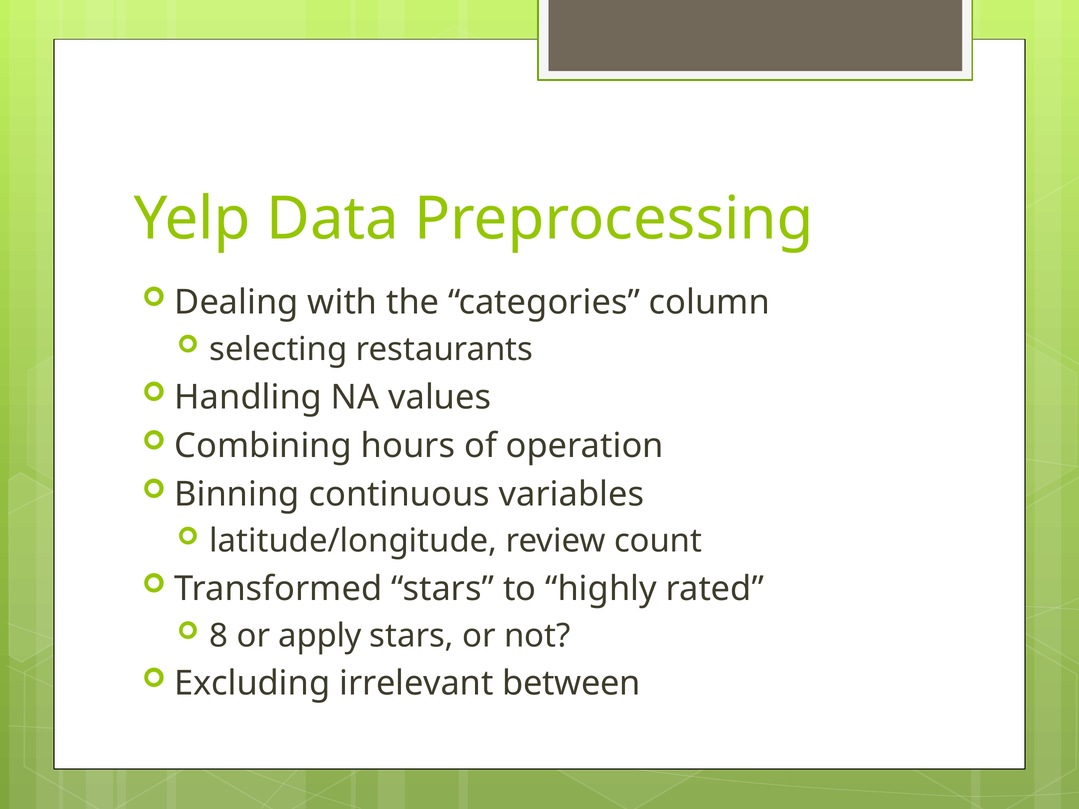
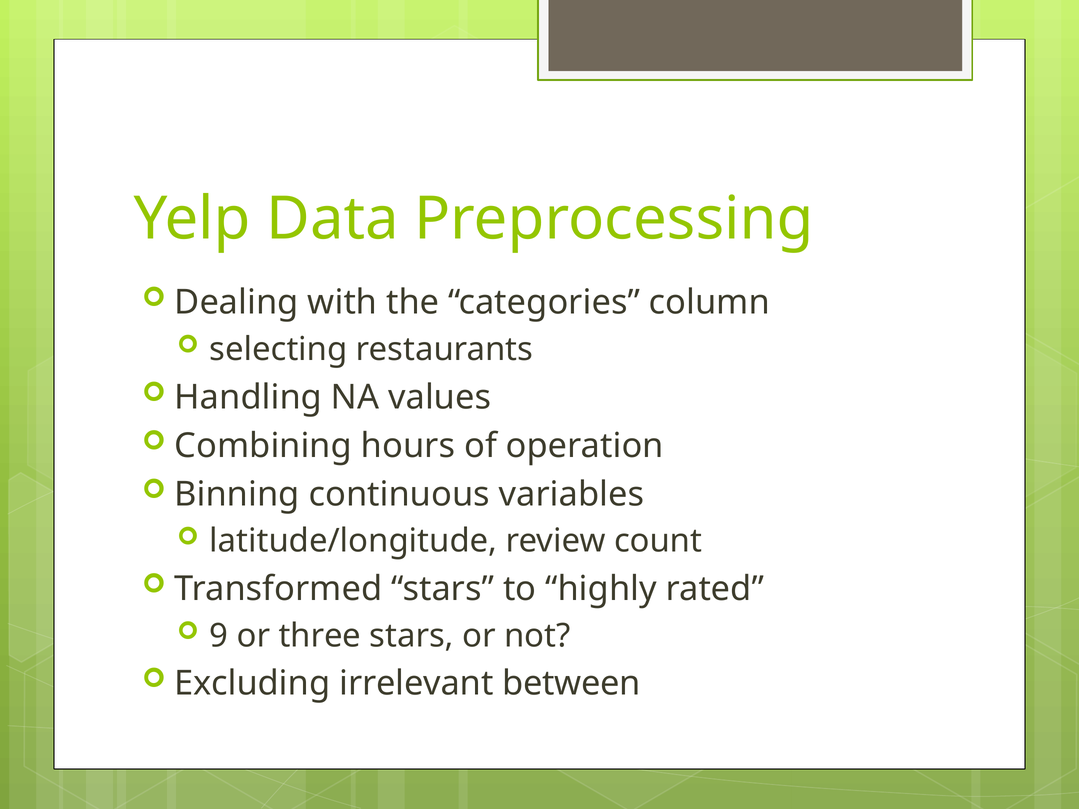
8: 8 -> 9
apply: apply -> three
